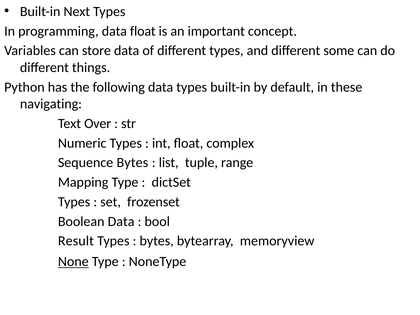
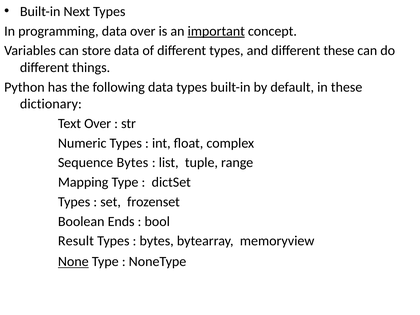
data float: float -> over
important underline: none -> present
different some: some -> these
navigating: navigating -> dictionary
Boolean Data: Data -> Ends
